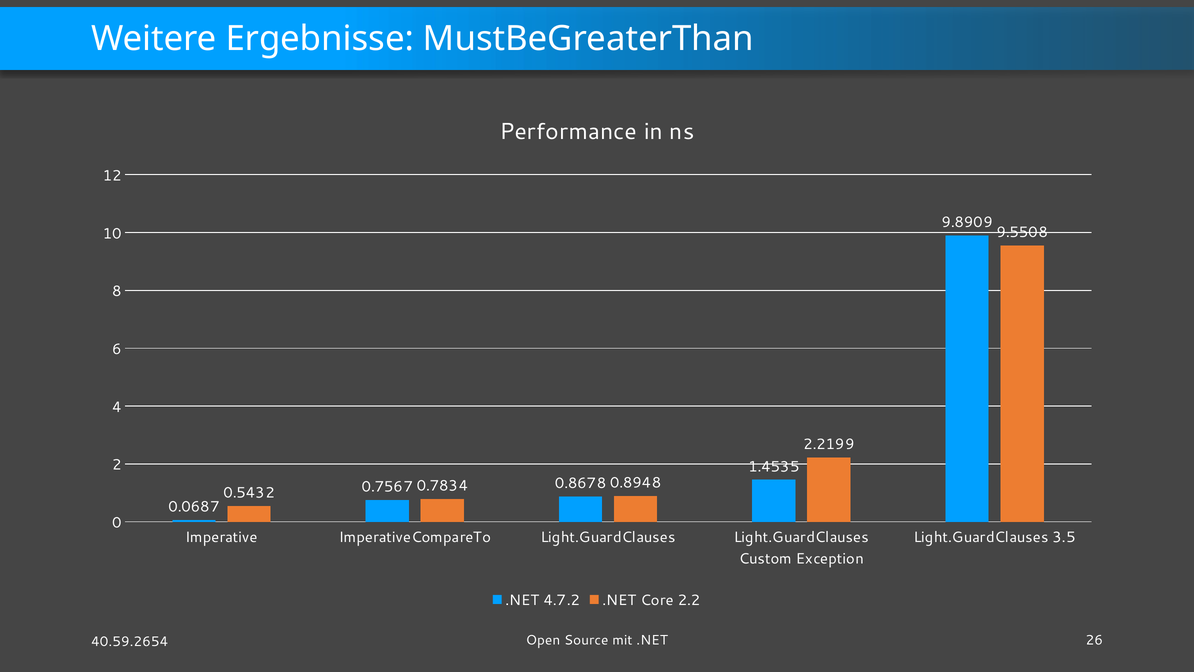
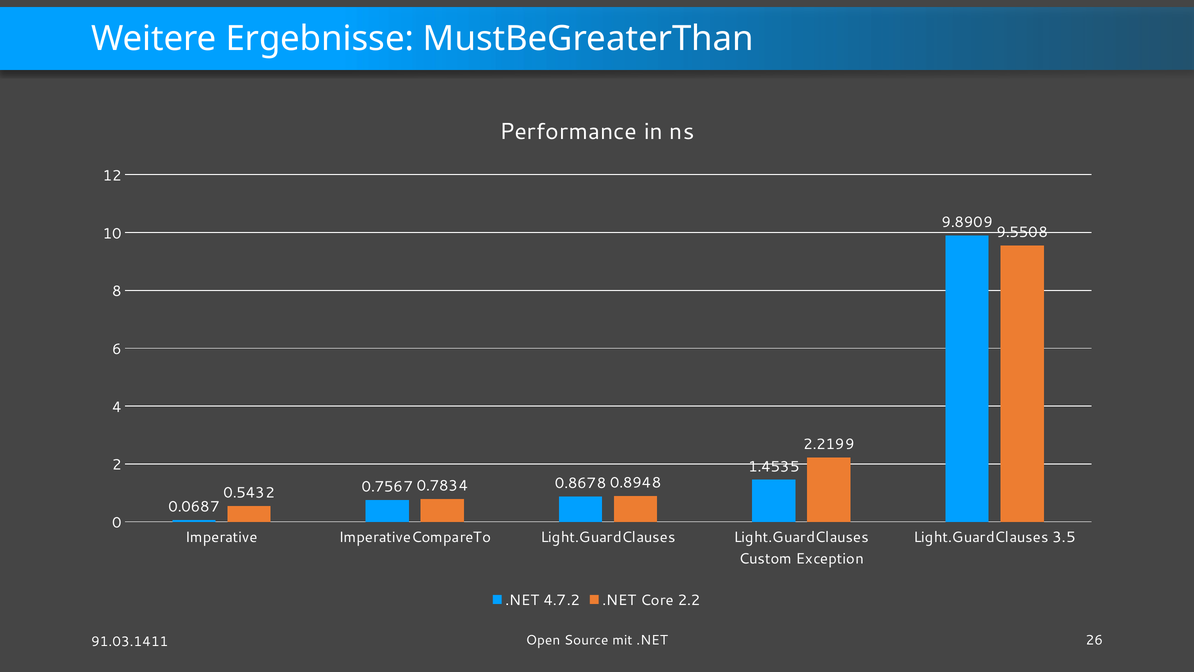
40.59.2654: 40.59.2654 -> 91.03.1411
